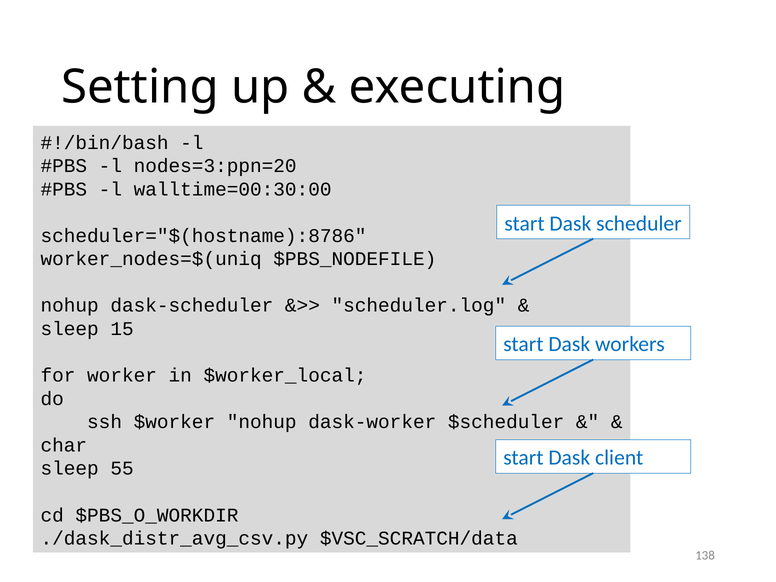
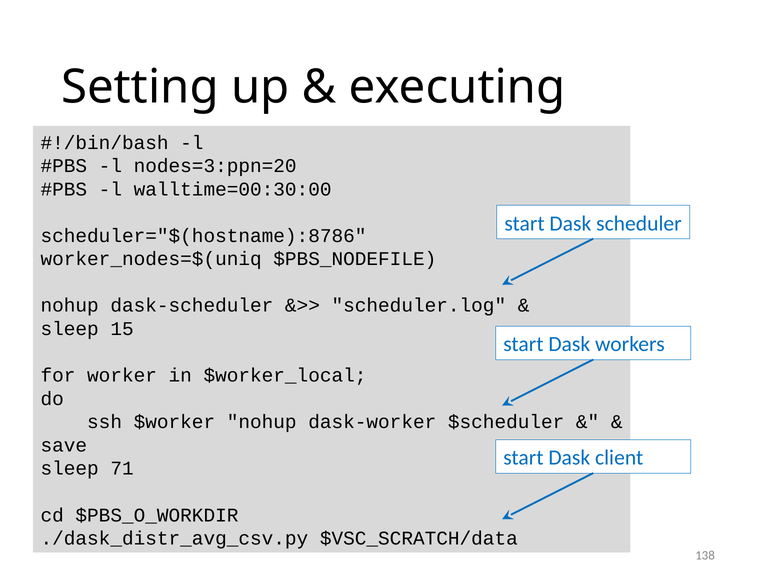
char: char -> save
55: 55 -> 71
